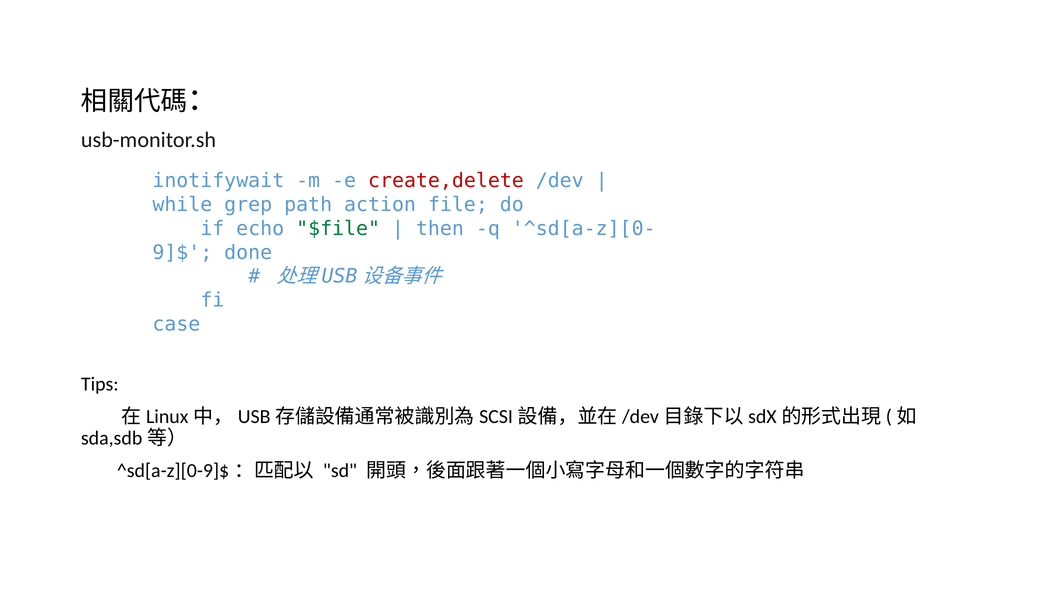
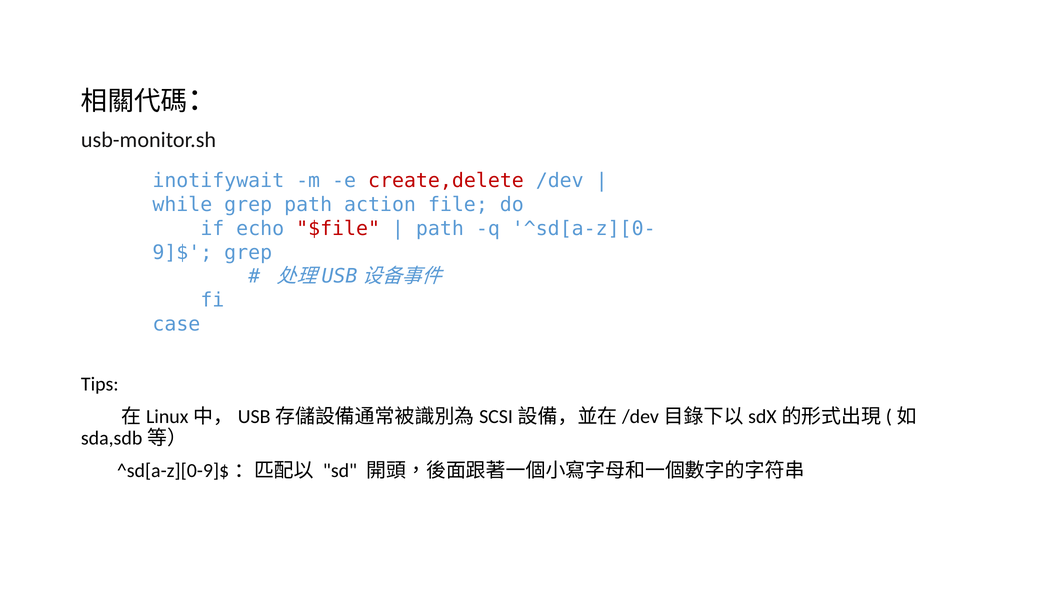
$file colour: green -> red
then at (440, 229): then -> path
done at (248, 253): done -> grep
